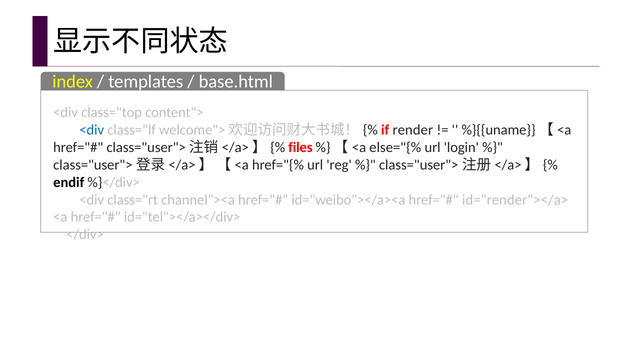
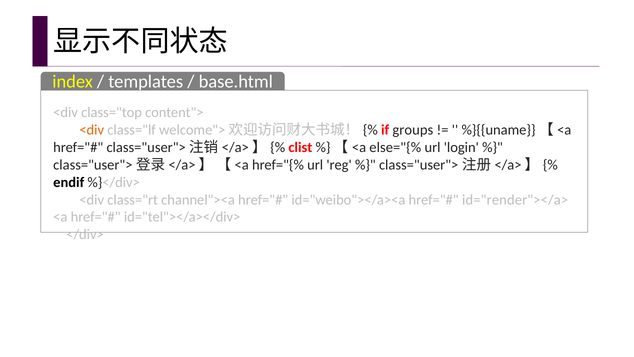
<div at (92, 130) colour: blue -> orange
render: render -> groups
files: files -> clist
